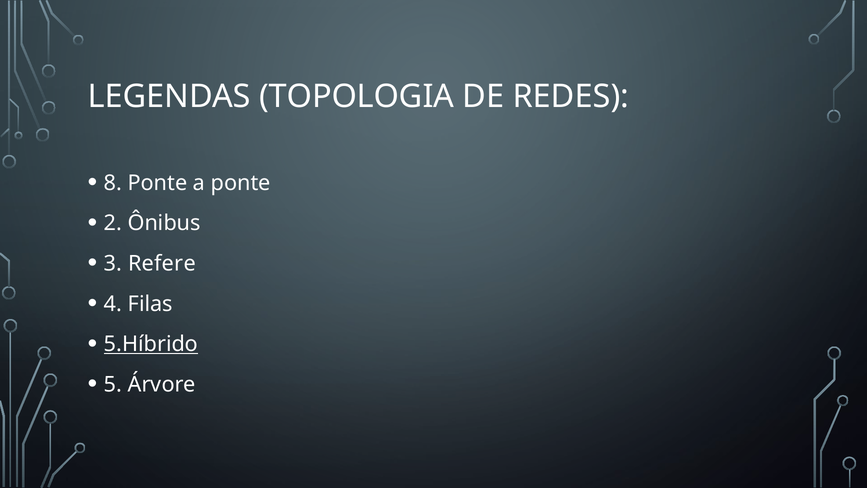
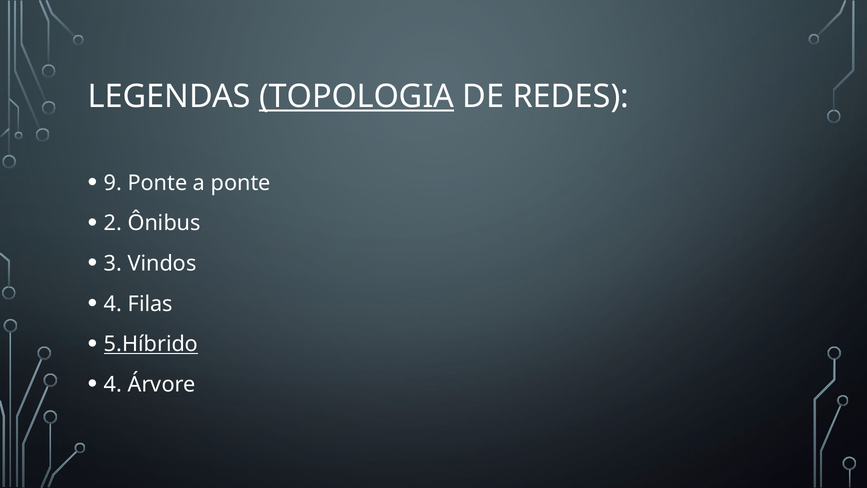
TOPOLOGIA underline: none -> present
8: 8 -> 9
Refere: Refere -> Vindos
5 at (113, 384): 5 -> 4
